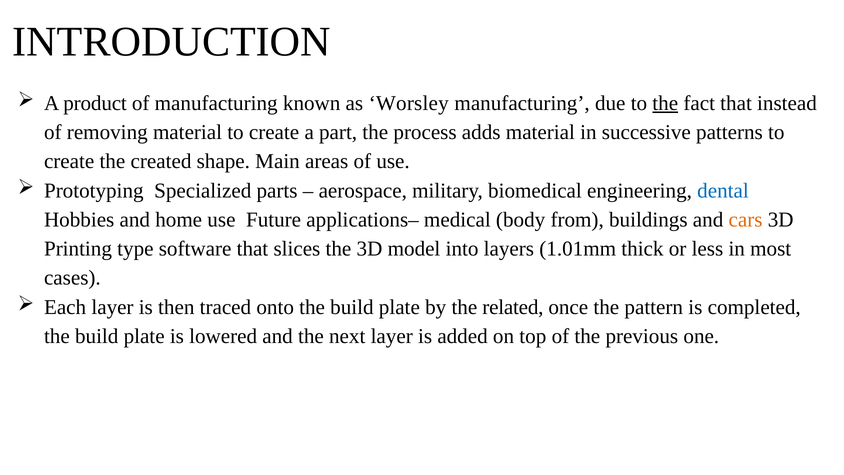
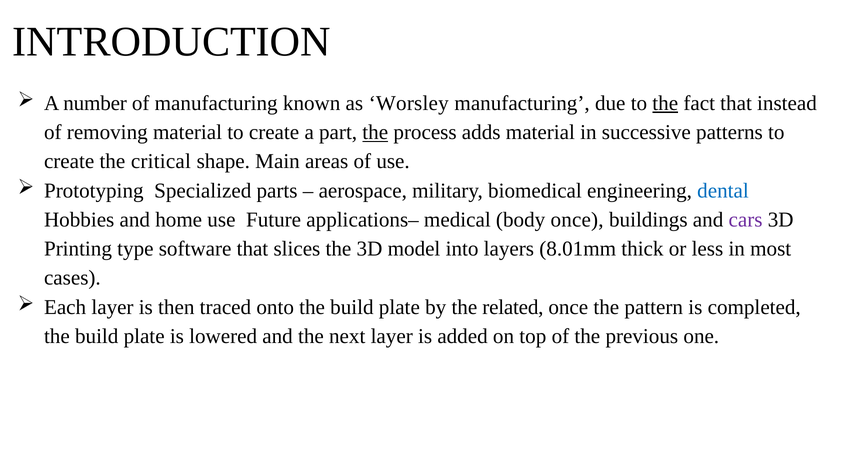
product: product -> number
the at (375, 132) underline: none -> present
created: created -> critical
body from: from -> once
cars colour: orange -> purple
1.01mm: 1.01mm -> 8.01mm
